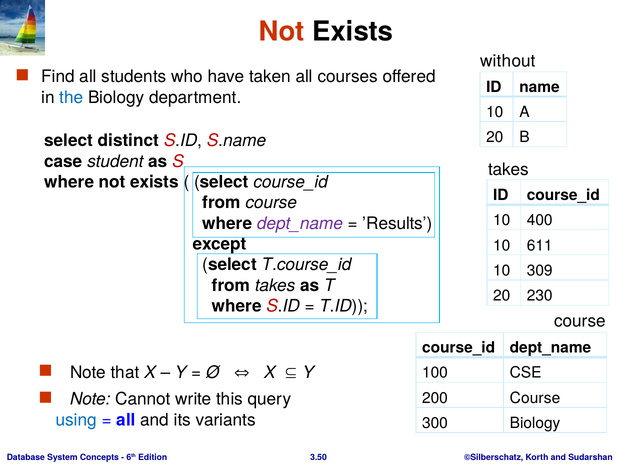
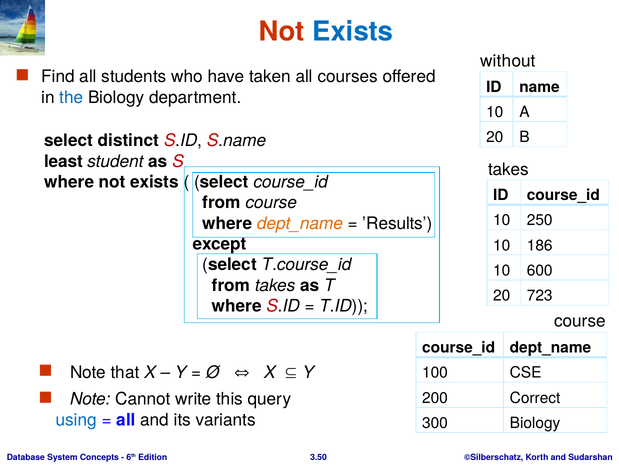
Exists at (353, 31) colour: black -> blue
case: case -> least
400: 400 -> 250
dept_name at (300, 223) colour: purple -> orange
611: 611 -> 186
309: 309 -> 600
230: 230 -> 723
200 Course: Course -> Correct
